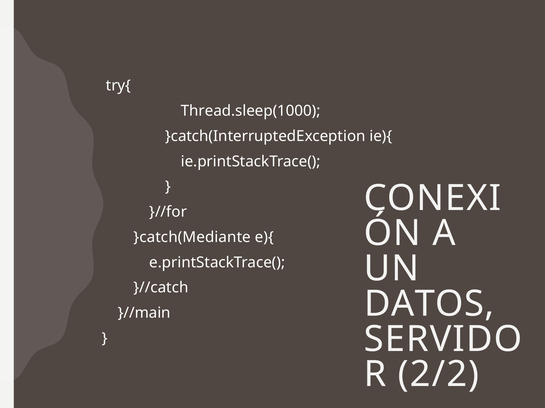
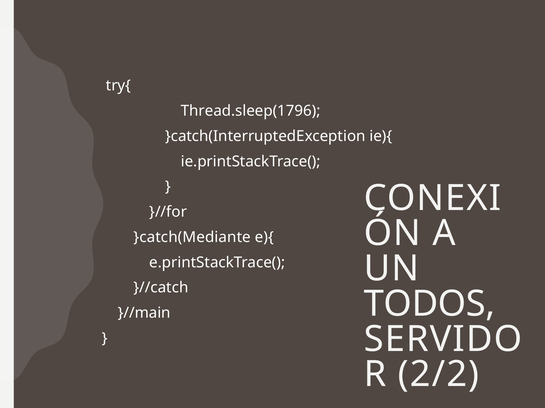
Thread.sleep(1000: Thread.sleep(1000 -> Thread.sleep(1796
DATOS: DATOS -> TODOS
